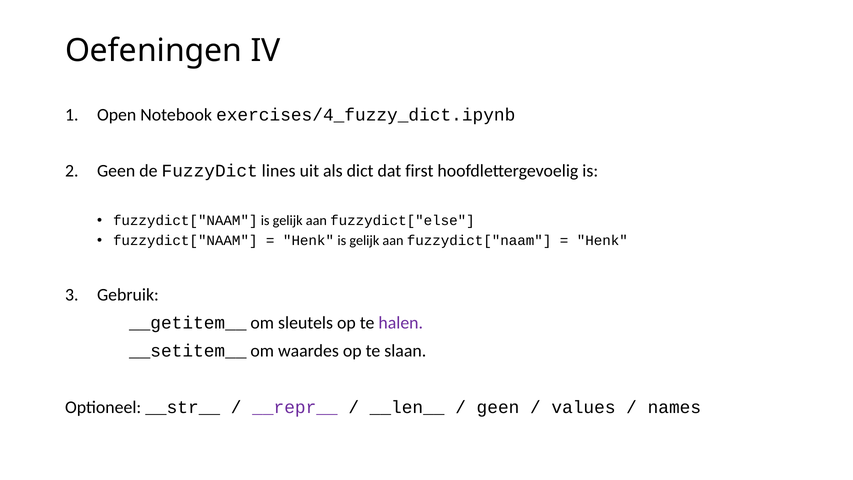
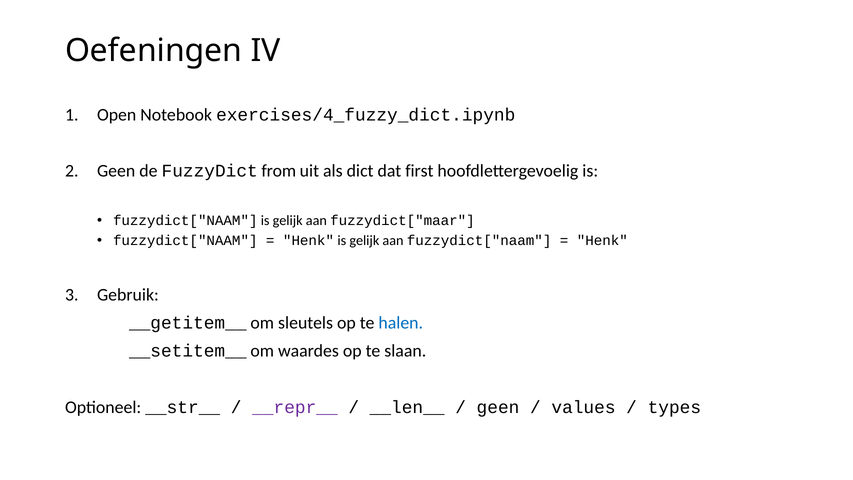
lines: lines -> from
fuzzydict["else: fuzzydict["else -> fuzzydict["maar
halen colour: purple -> blue
names: names -> types
